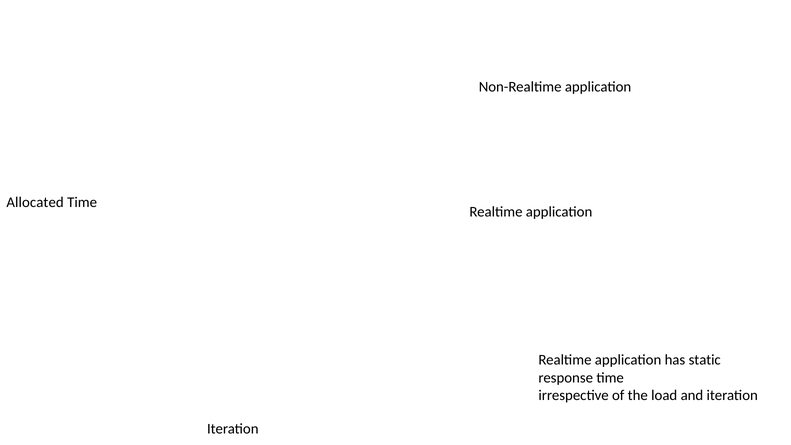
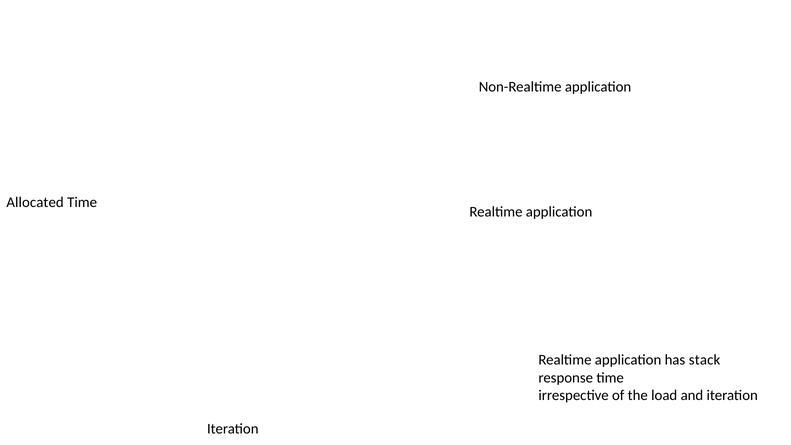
static: static -> stack
